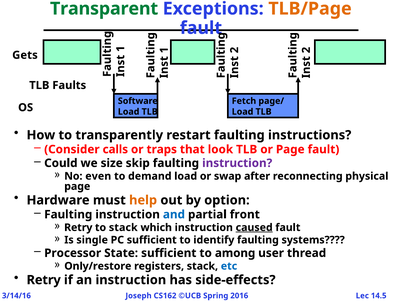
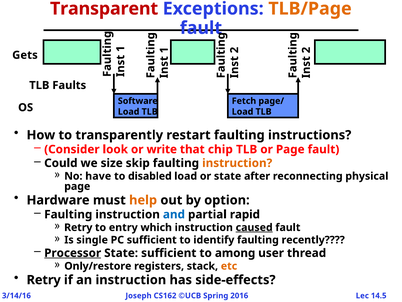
Transparent colour: green -> red
calls: calls -> look
traps: traps -> write
look: look -> chip
instruction at (237, 163) colour: purple -> orange
even: even -> have
demand: demand -> disabled
or swap: swap -> state
front: front -> rapid
to stack: stack -> entry
systems: systems -> recently
Processor underline: none -> present
etc colour: blue -> orange
